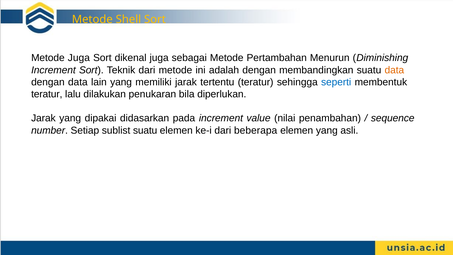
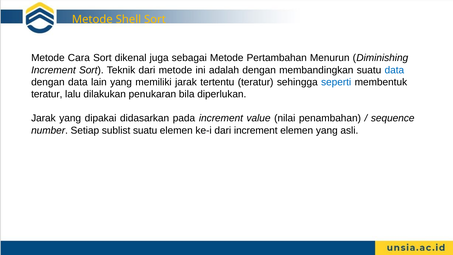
Metode Juga: Juga -> Cara
data at (394, 70) colour: orange -> blue
dari beberapa: beberapa -> increment
